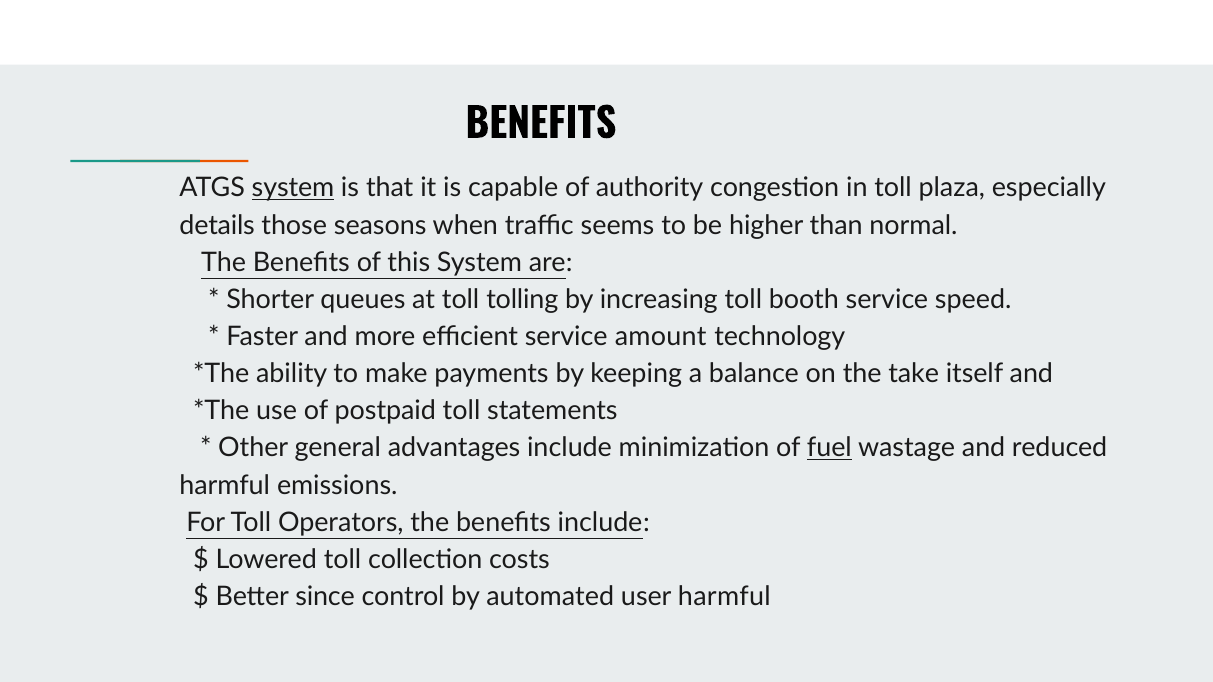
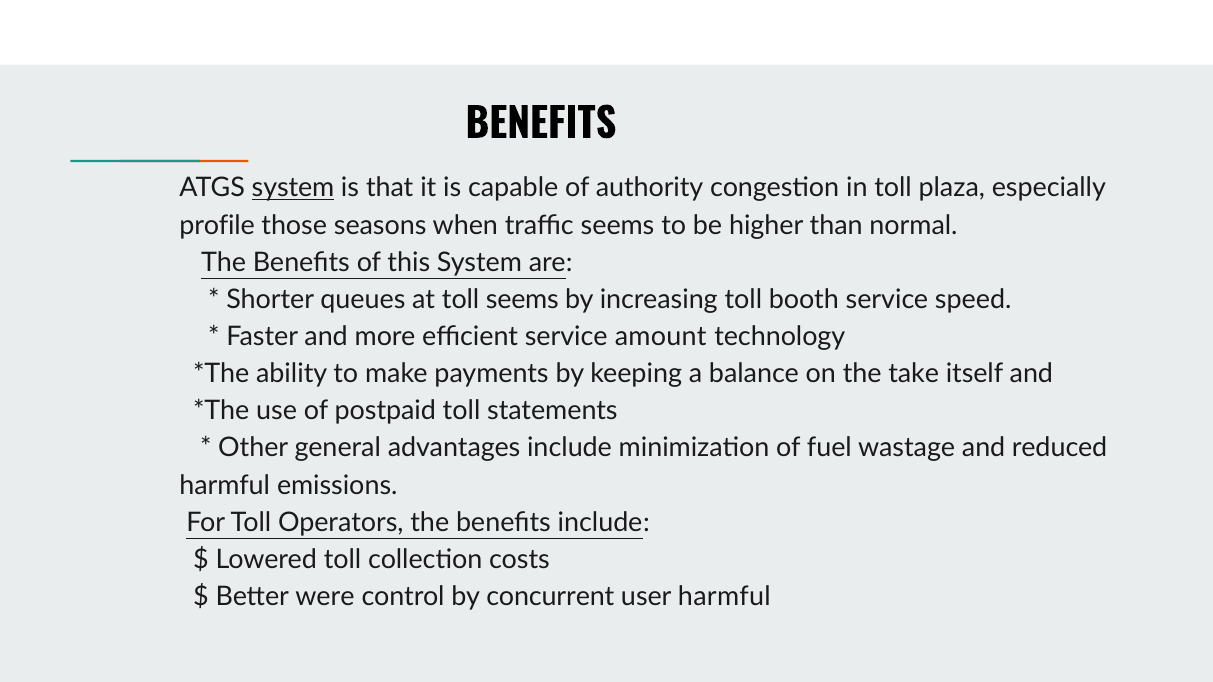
details: details -> profile
toll tolling: tolling -> seems
fuel underline: present -> none
since: since -> were
automated: automated -> concurrent
